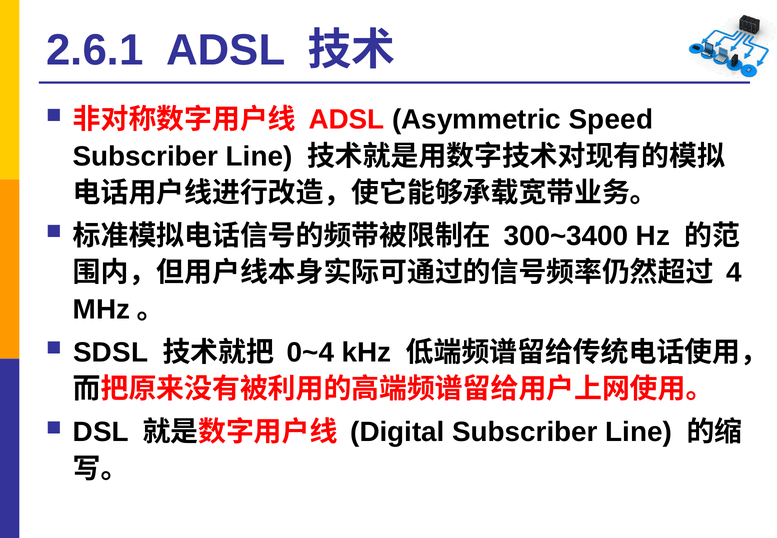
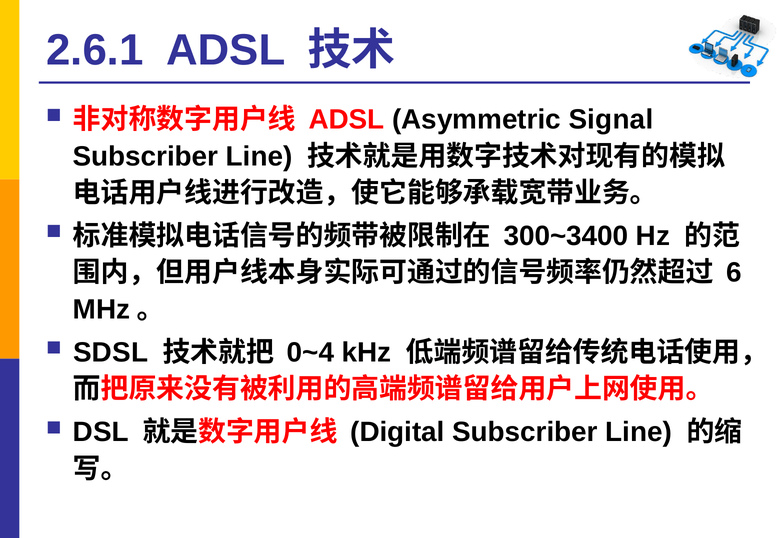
Speed: Speed -> Signal
4: 4 -> 6
